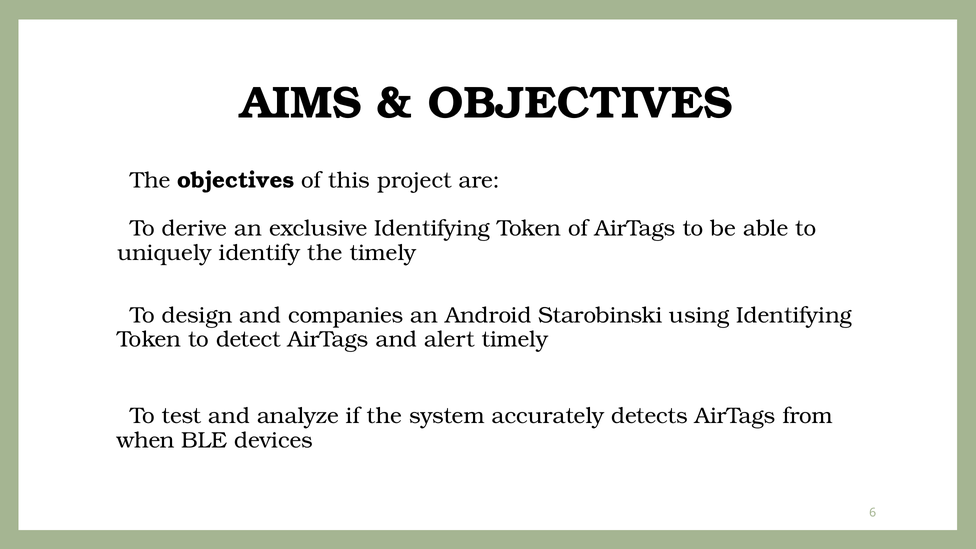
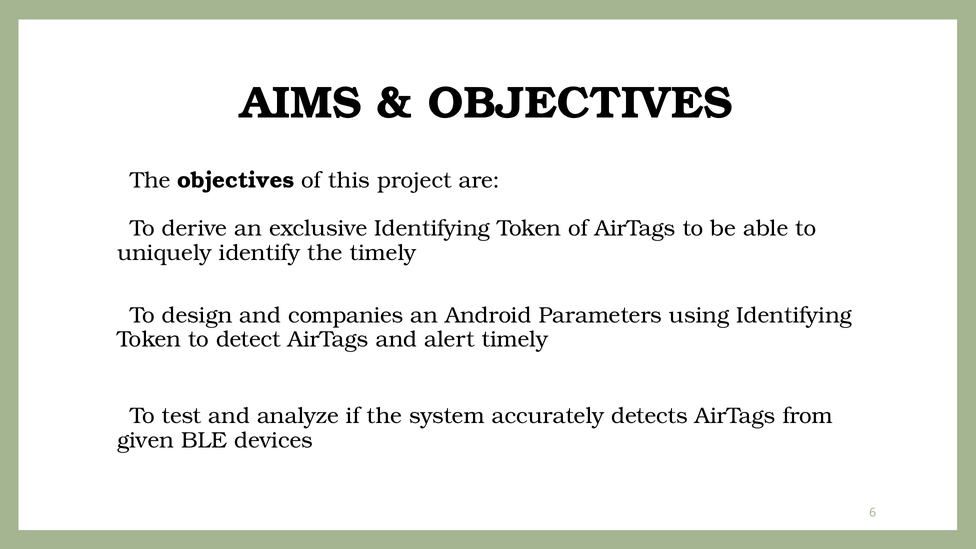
Starobinski: Starobinski -> Parameters
when: when -> given
